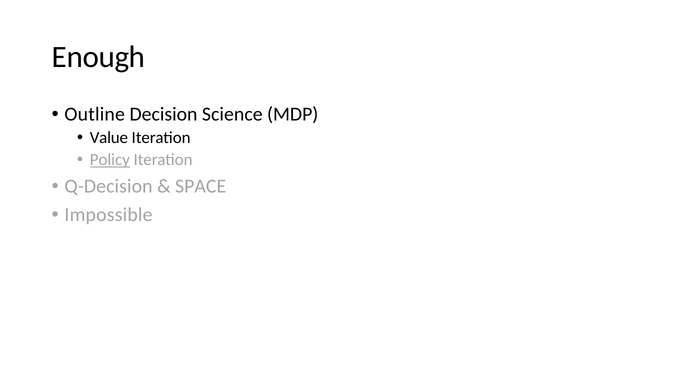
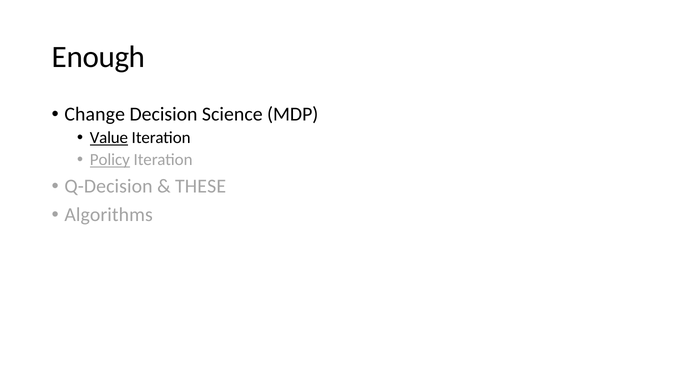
Outline: Outline -> Change
Value underline: none -> present
SPACE: SPACE -> THESE
Impossible: Impossible -> Algorithms
